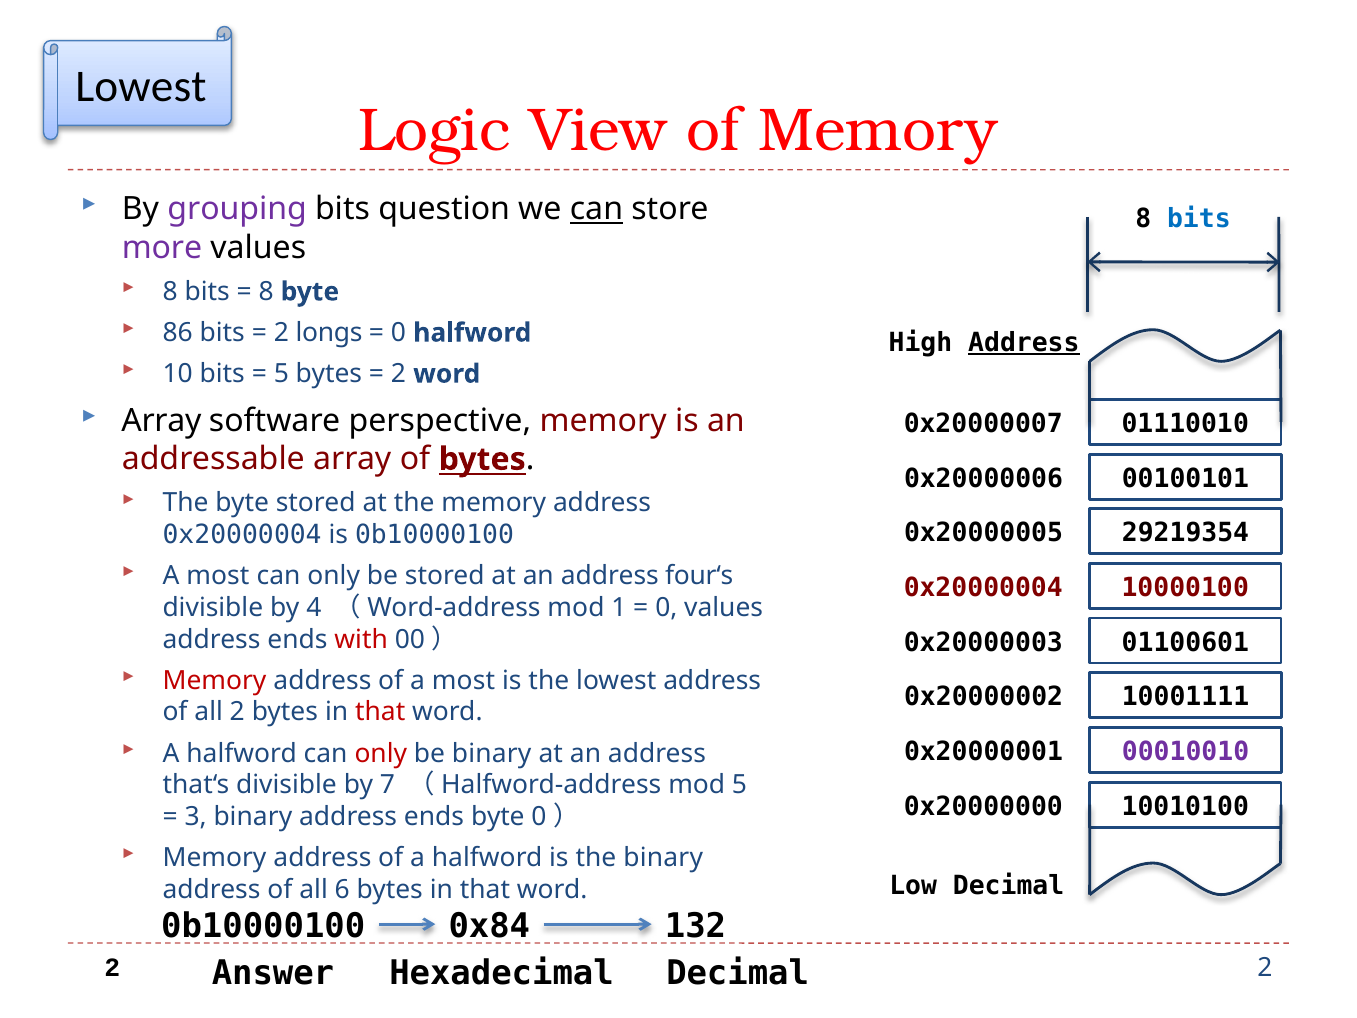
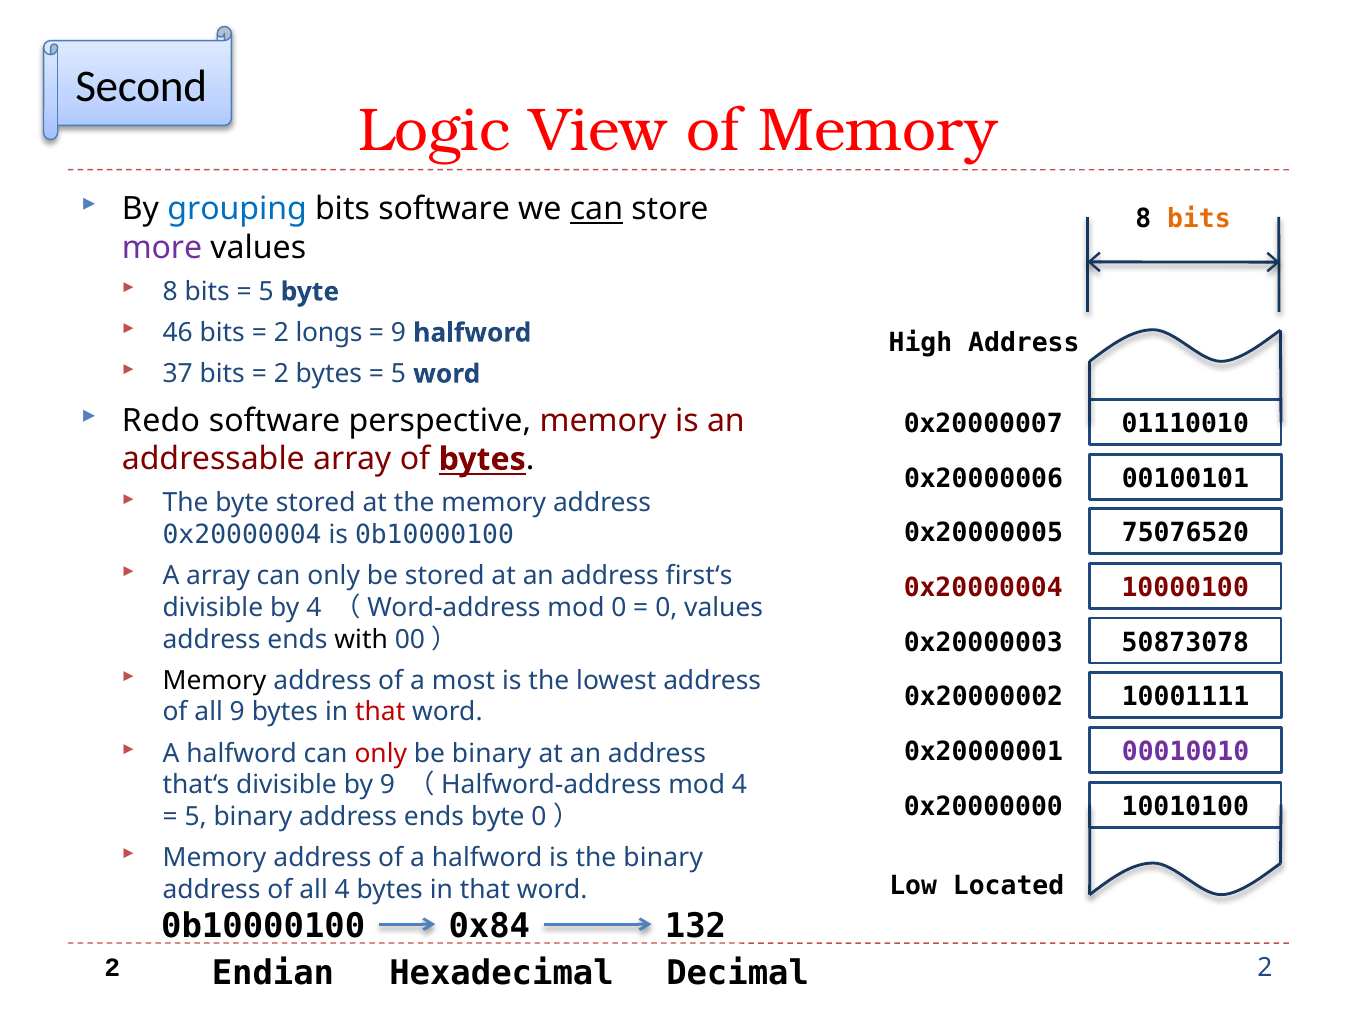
Lowest at (141, 86): Lowest -> Second
grouping colour: purple -> blue
bits question: question -> software
bits at (1199, 218) colour: blue -> orange
8 at (266, 292): 8 -> 5
86: 86 -> 46
0 at (399, 333): 0 -> 9
Address at (1024, 343) underline: present -> none
10: 10 -> 37
5 at (281, 374): 5 -> 2
2 at (399, 374): 2 -> 5
Array at (161, 421): Array -> Redo
29219354: 29219354 -> 75076520
most at (218, 576): most -> array
four‘s: four‘s -> first‘s
mod 1: 1 -> 0
01100601: 01100601 -> 50873078
with colour: red -> black
Memory at (215, 680) colour: red -> black
all 2: 2 -> 9
by 7: 7 -> 9
mod 5: 5 -> 4
3 at (196, 816): 3 -> 5
Low Decimal: Decimal -> Located
all 6: 6 -> 4
Answer: Answer -> Endian
